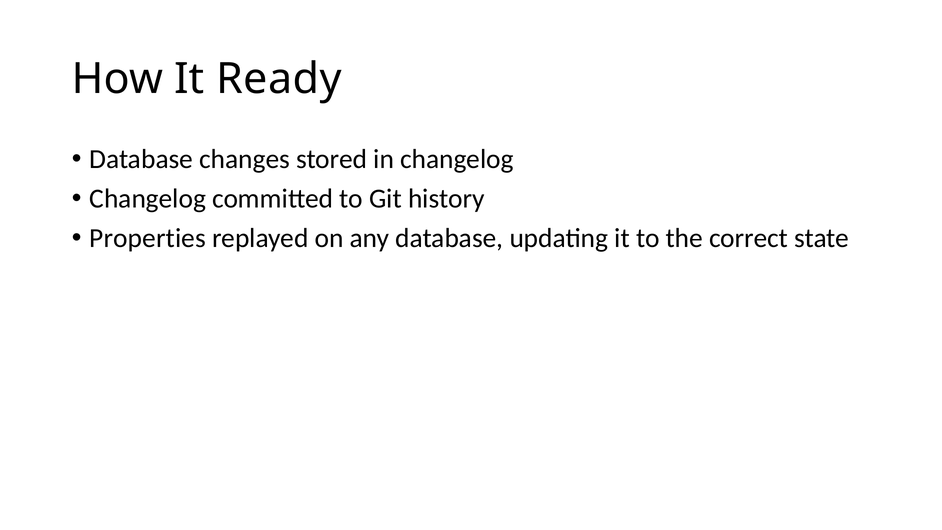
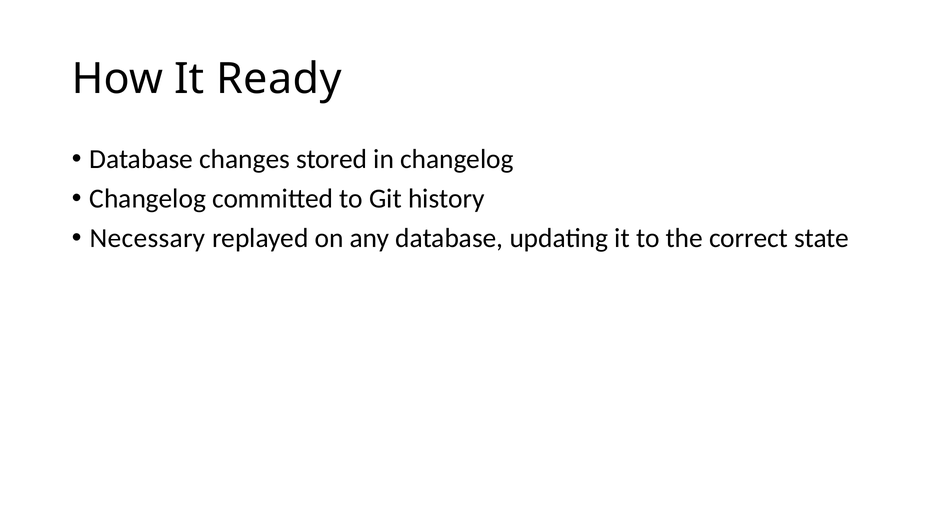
Properties: Properties -> Necessary
